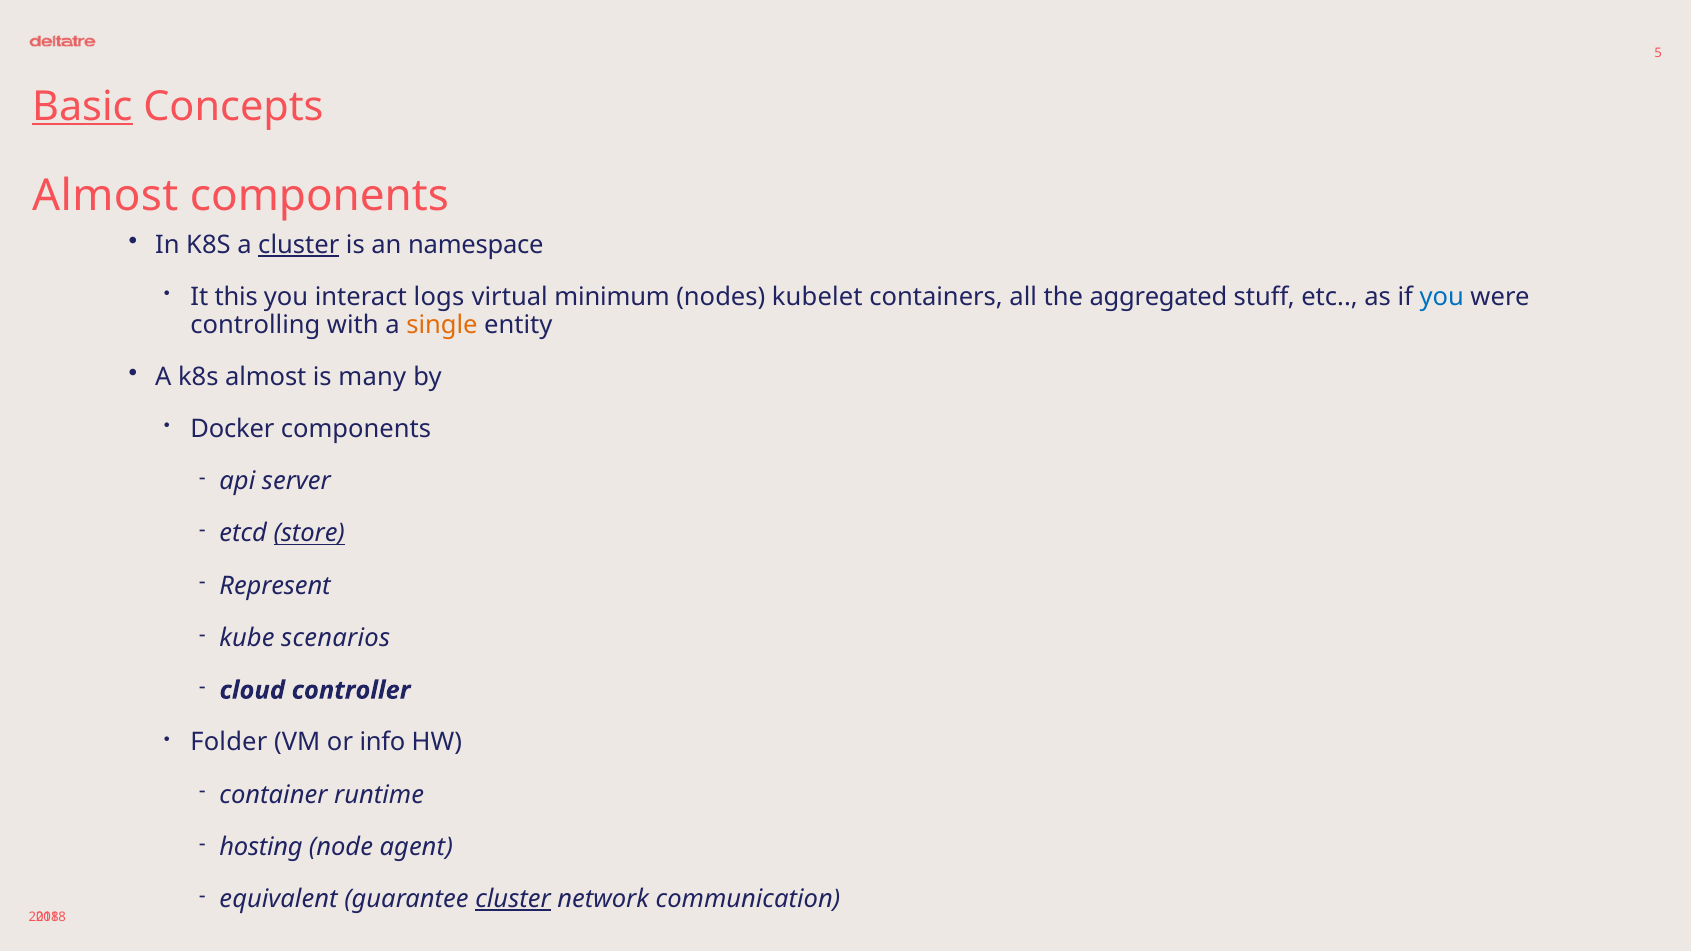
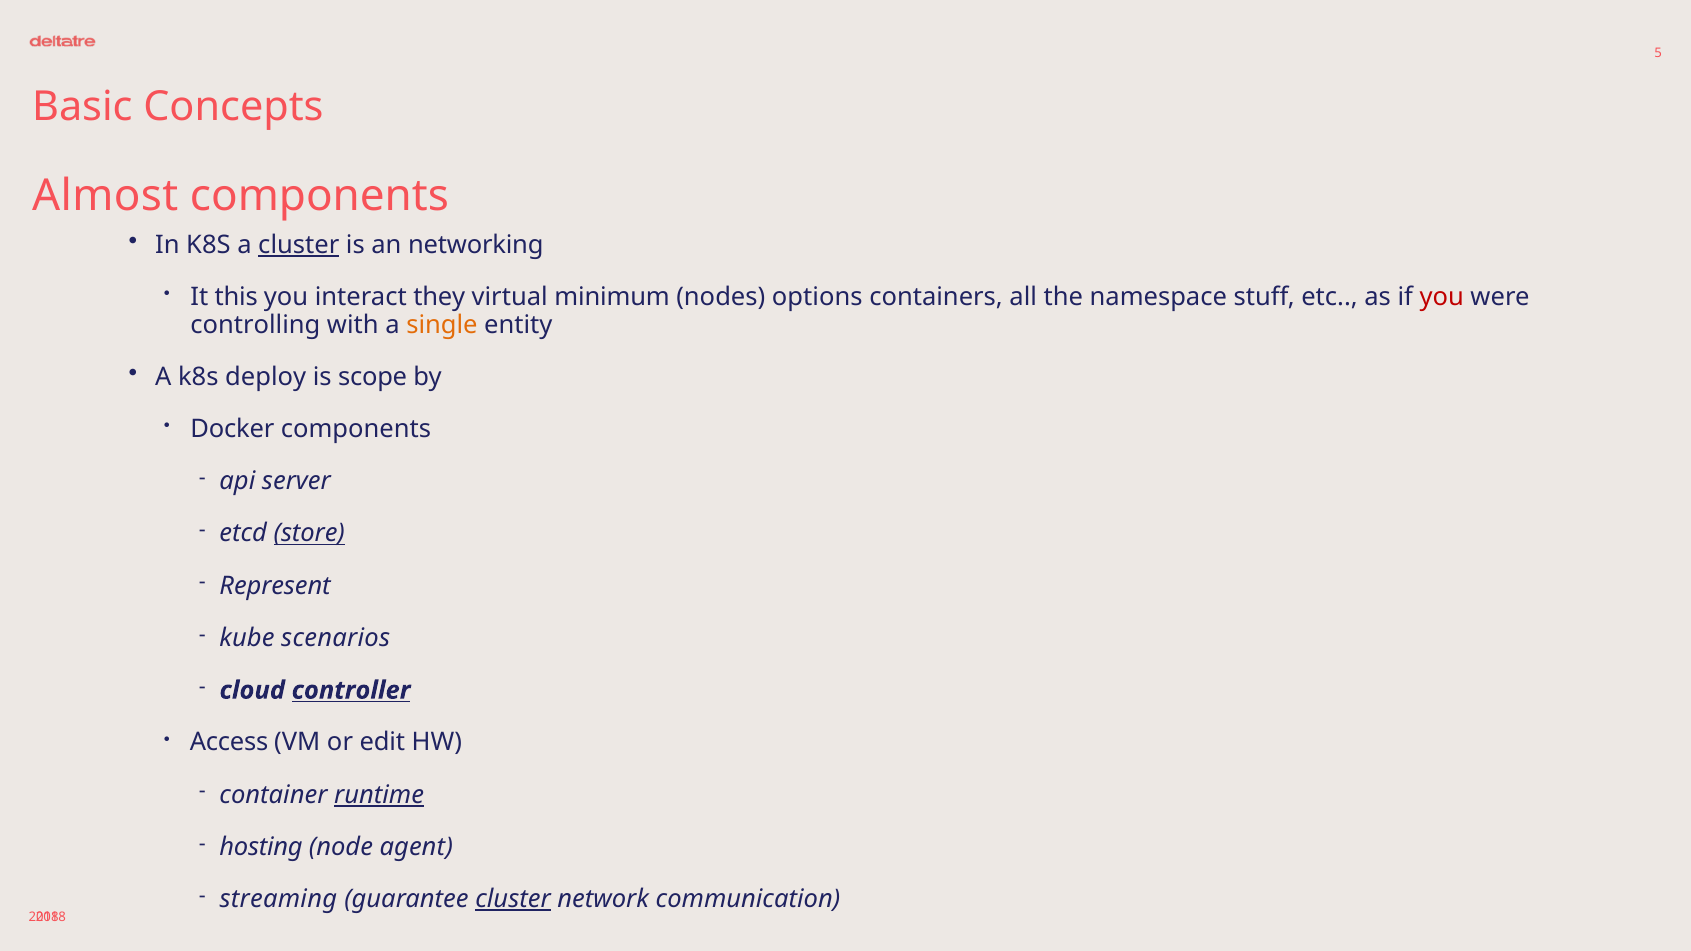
Basic underline: present -> none
namespace: namespace -> networking
logs: logs -> they
kubelet: kubelet -> options
aggregated: aggregated -> namespace
you at (1442, 297) colour: blue -> red
k8s almost: almost -> deploy
many: many -> scope
controller underline: none -> present
Folder: Folder -> Access
info: info -> edit
runtime underline: none -> present
equivalent: equivalent -> streaming
